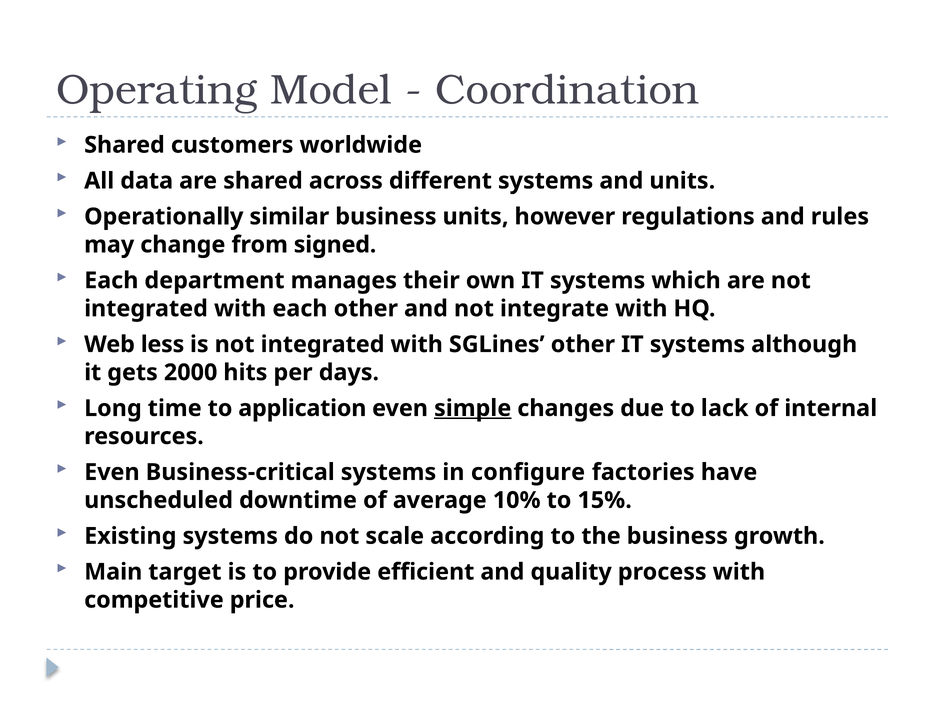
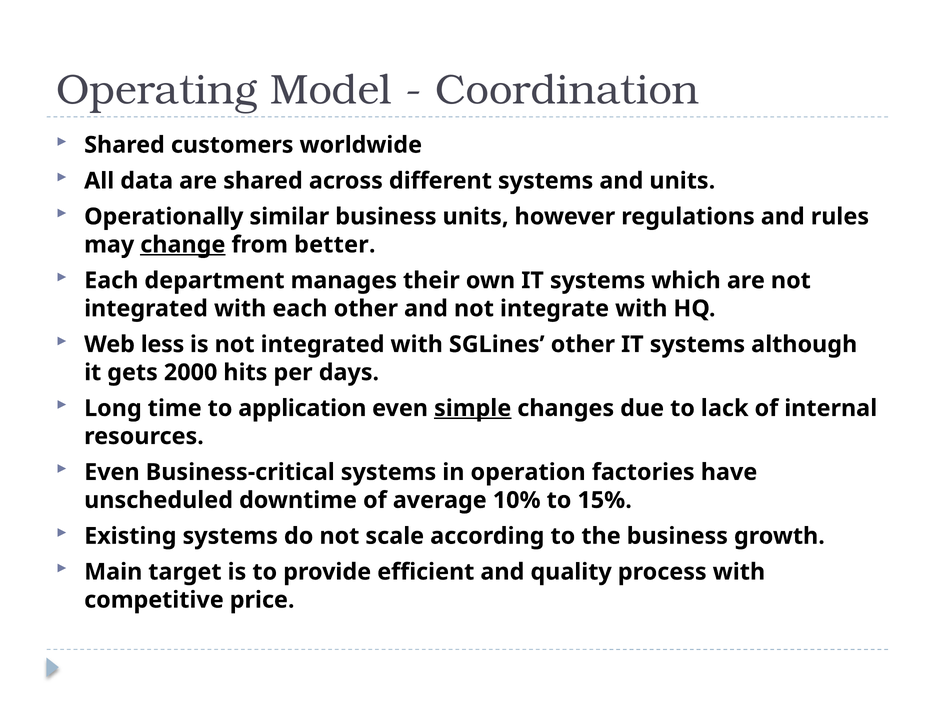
change underline: none -> present
signed: signed -> better
configure: configure -> operation
